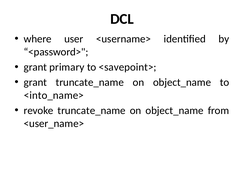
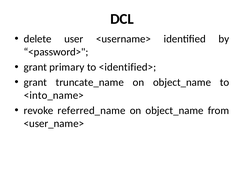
where: where -> delete
<savepoint>: <savepoint> -> <identified>
revoke truncate_name: truncate_name -> referred_name
